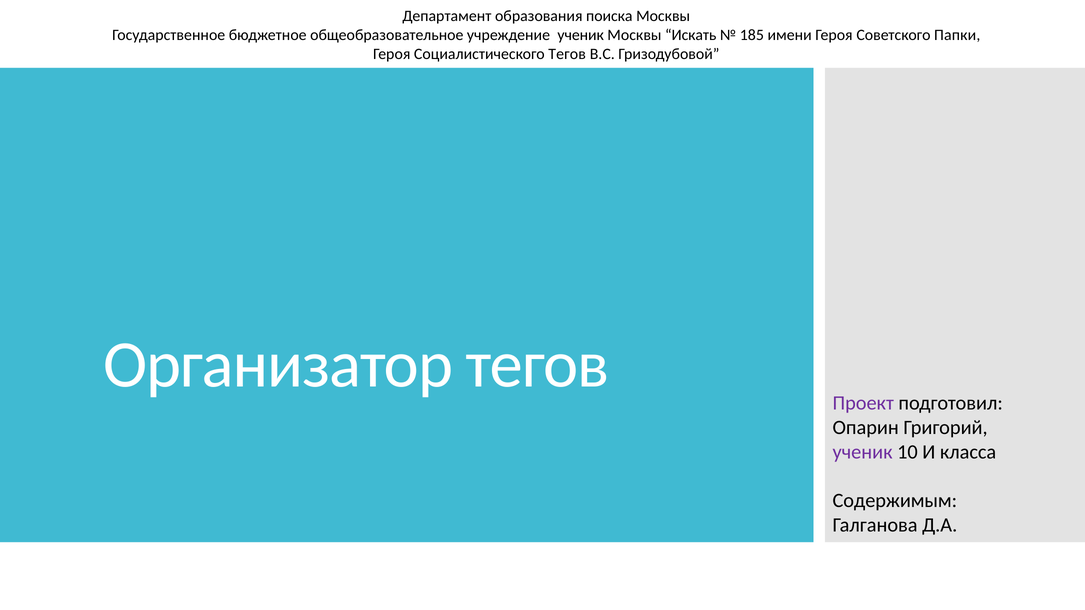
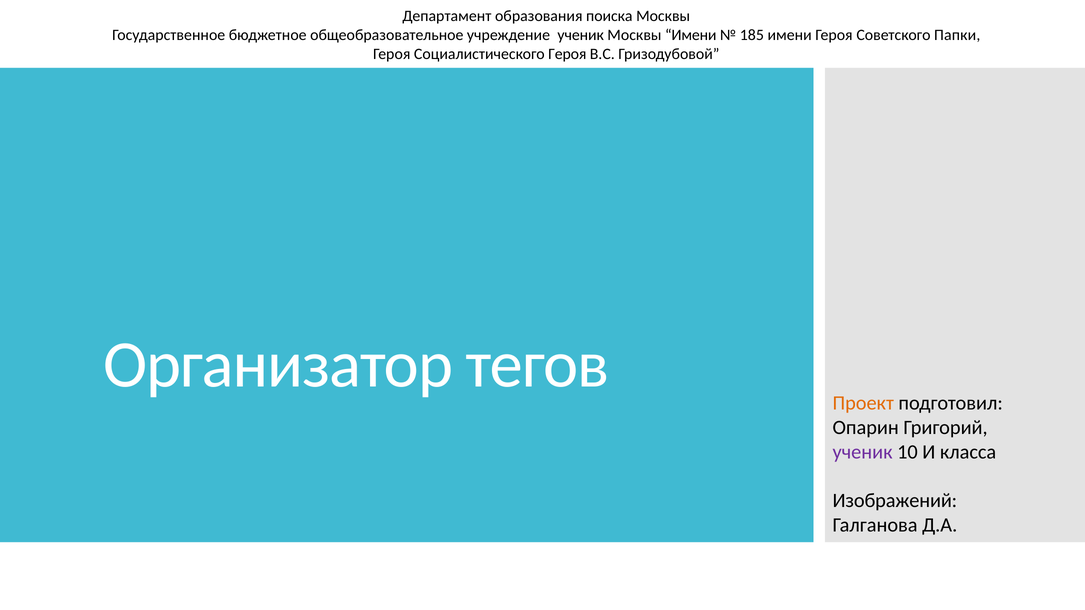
Москвы Искать: Искать -> Имени
Социалистического Тегов: Тегов -> Героя
Проект colour: purple -> orange
Содержимым: Содержимым -> Изображений
